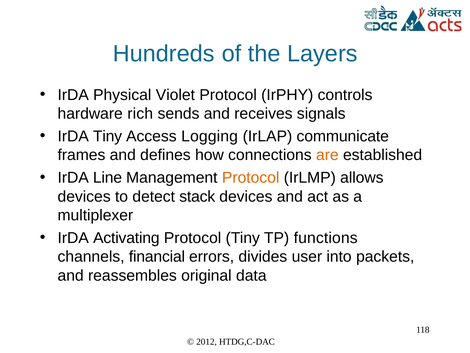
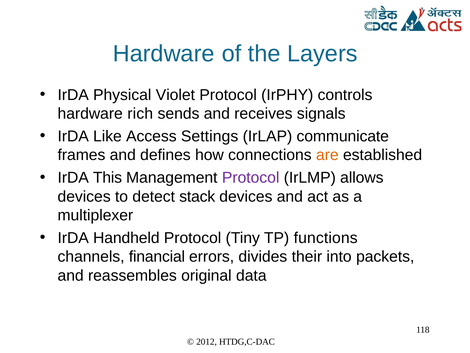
Hundreds at (164, 54): Hundreds -> Hardware
IrDA Tiny: Tiny -> Like
Logging: Logging -> Settings
Line: Line -> This
Protocol at (251, 177) colour: orange -> purple
Activating: Activating -> Handheld
user: user -> their
